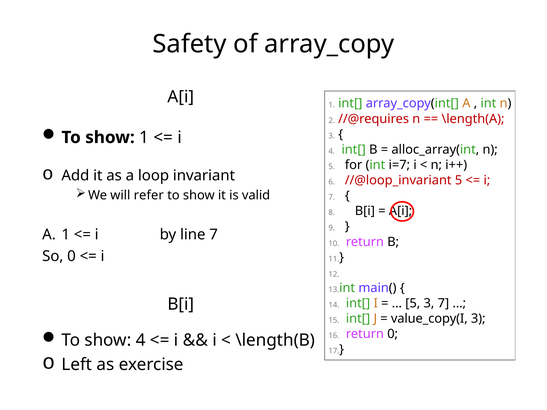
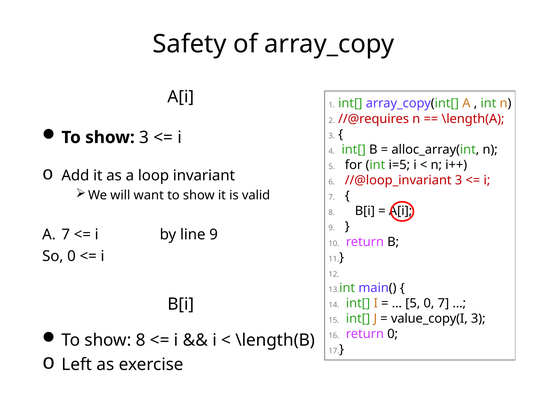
show 1: 1 -> 3
i=7: i=7 -> i=5
//@loop_invariant 5: 5 -> 3
refer: refer -> want
A 1: 1 -> 7
line 7: 7 -> 9
5 3: 3 -> 0
show 4: 4 -> 8
